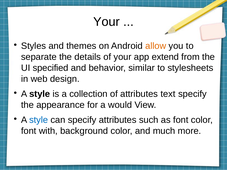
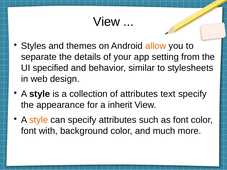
Your at (106, 22): Your -> View
extend: extend -> setting
would: would -> inherit
style at (39, 120) colour: blue -> orange
